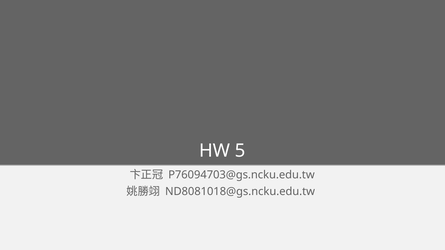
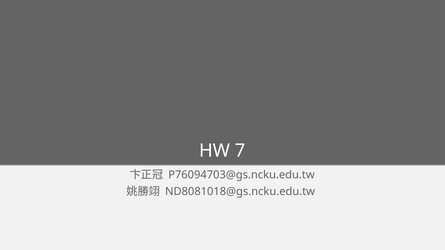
5: 5 -> 7
